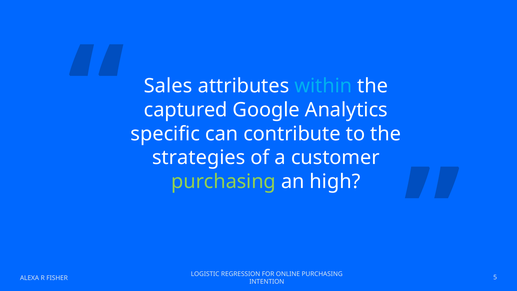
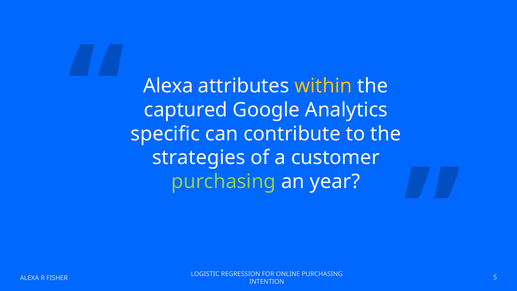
Sales at (168, 86): Sales -> Alexa
within colour: light blue -> yellow
high: high -> year
